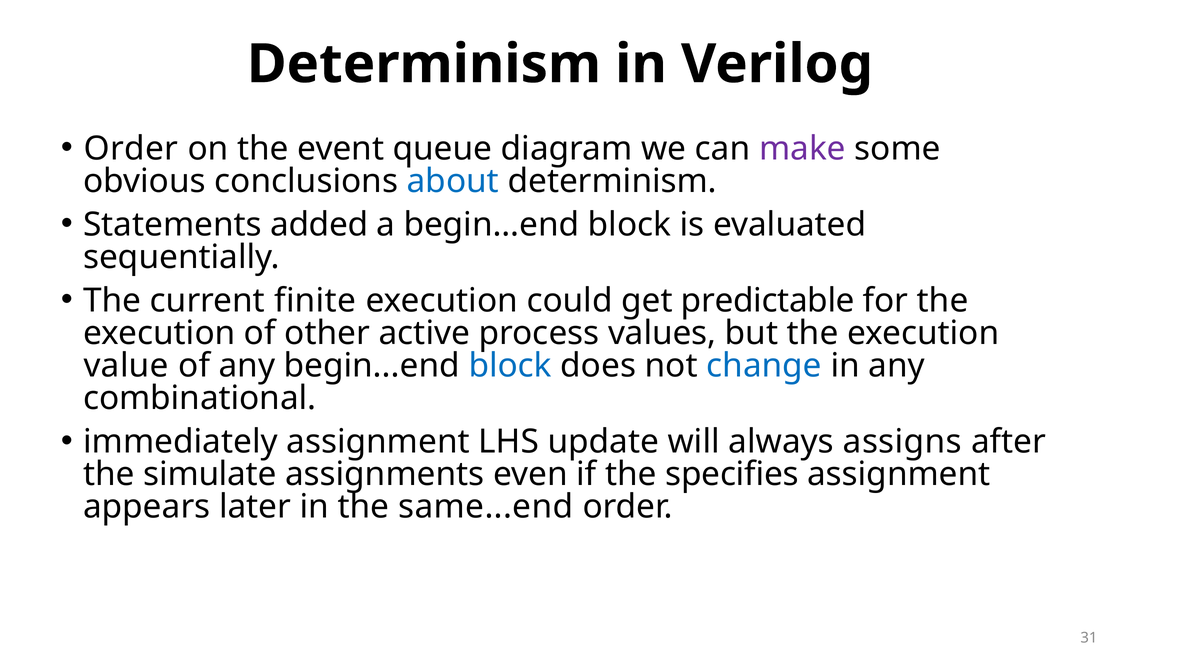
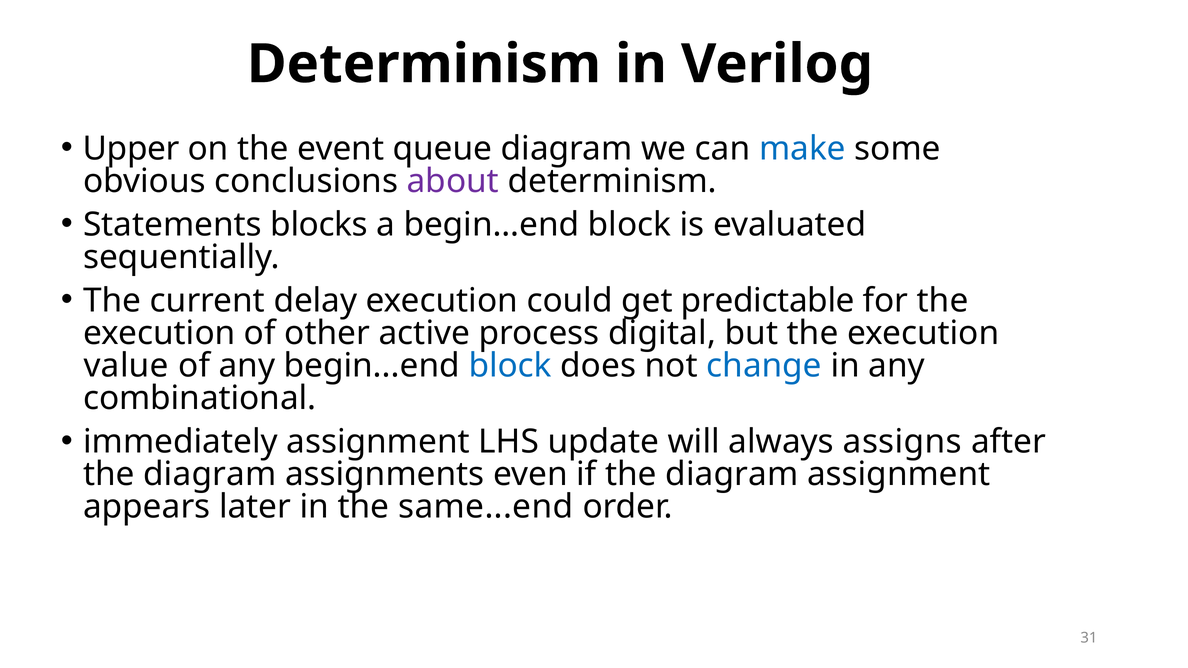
Order at (131, 149): Order -> Upper
make colour: purple -> blue
about colour: blue -> purple
added: added -> blocks
finite: finite -> delay
values: values -> digital
simulate at (210, 475): simulate -> diagram
if the specifies: specifies -> diagram
